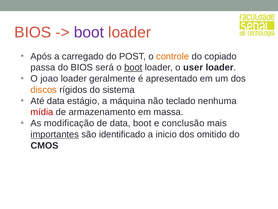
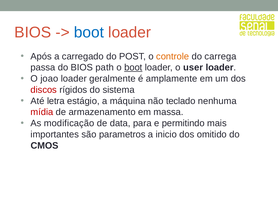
boot at (89, 32) colour: purple -> blue
copiado: copiado -> carrega
será: será -> path
apresentado: apresentado -> amplamente
discos colour: orange -> red
Até data: data -> letra
data boot: boot -> para
conclusão: conclusão -> permitindo
importantes underline: present -> none
identificado: identificado -> parametros
